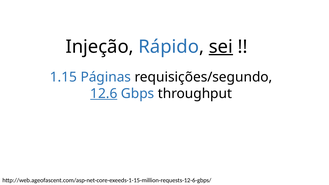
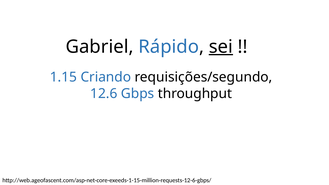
Injeção: Injeção -> Gabriel
Páginas: Páginas -> Criando
12.6 underline: present -> none
